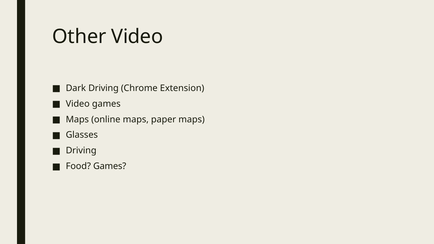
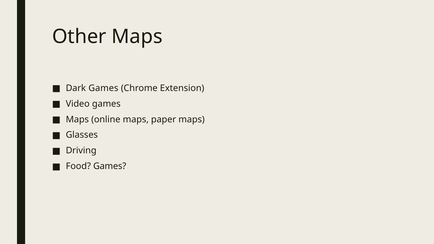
Other Video: Video -> Maps
Dark Driving: Driving -> Games
